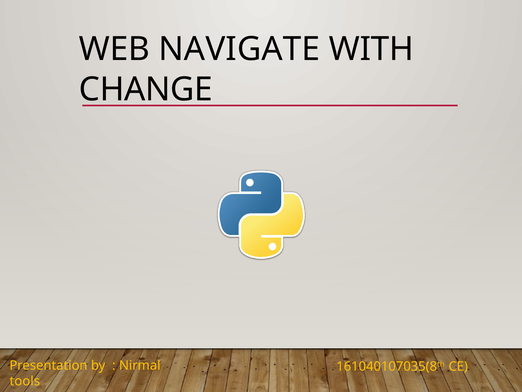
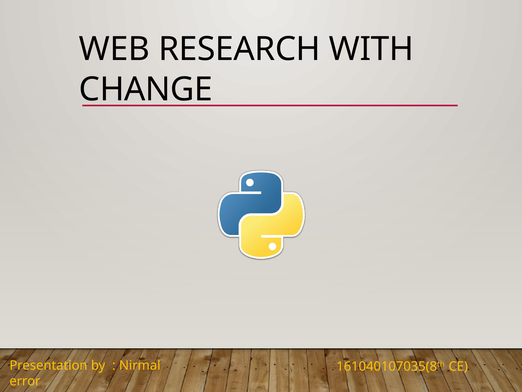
NAVIGATE: NAVIGATE -> RESEARCH
tools: tools -> error
